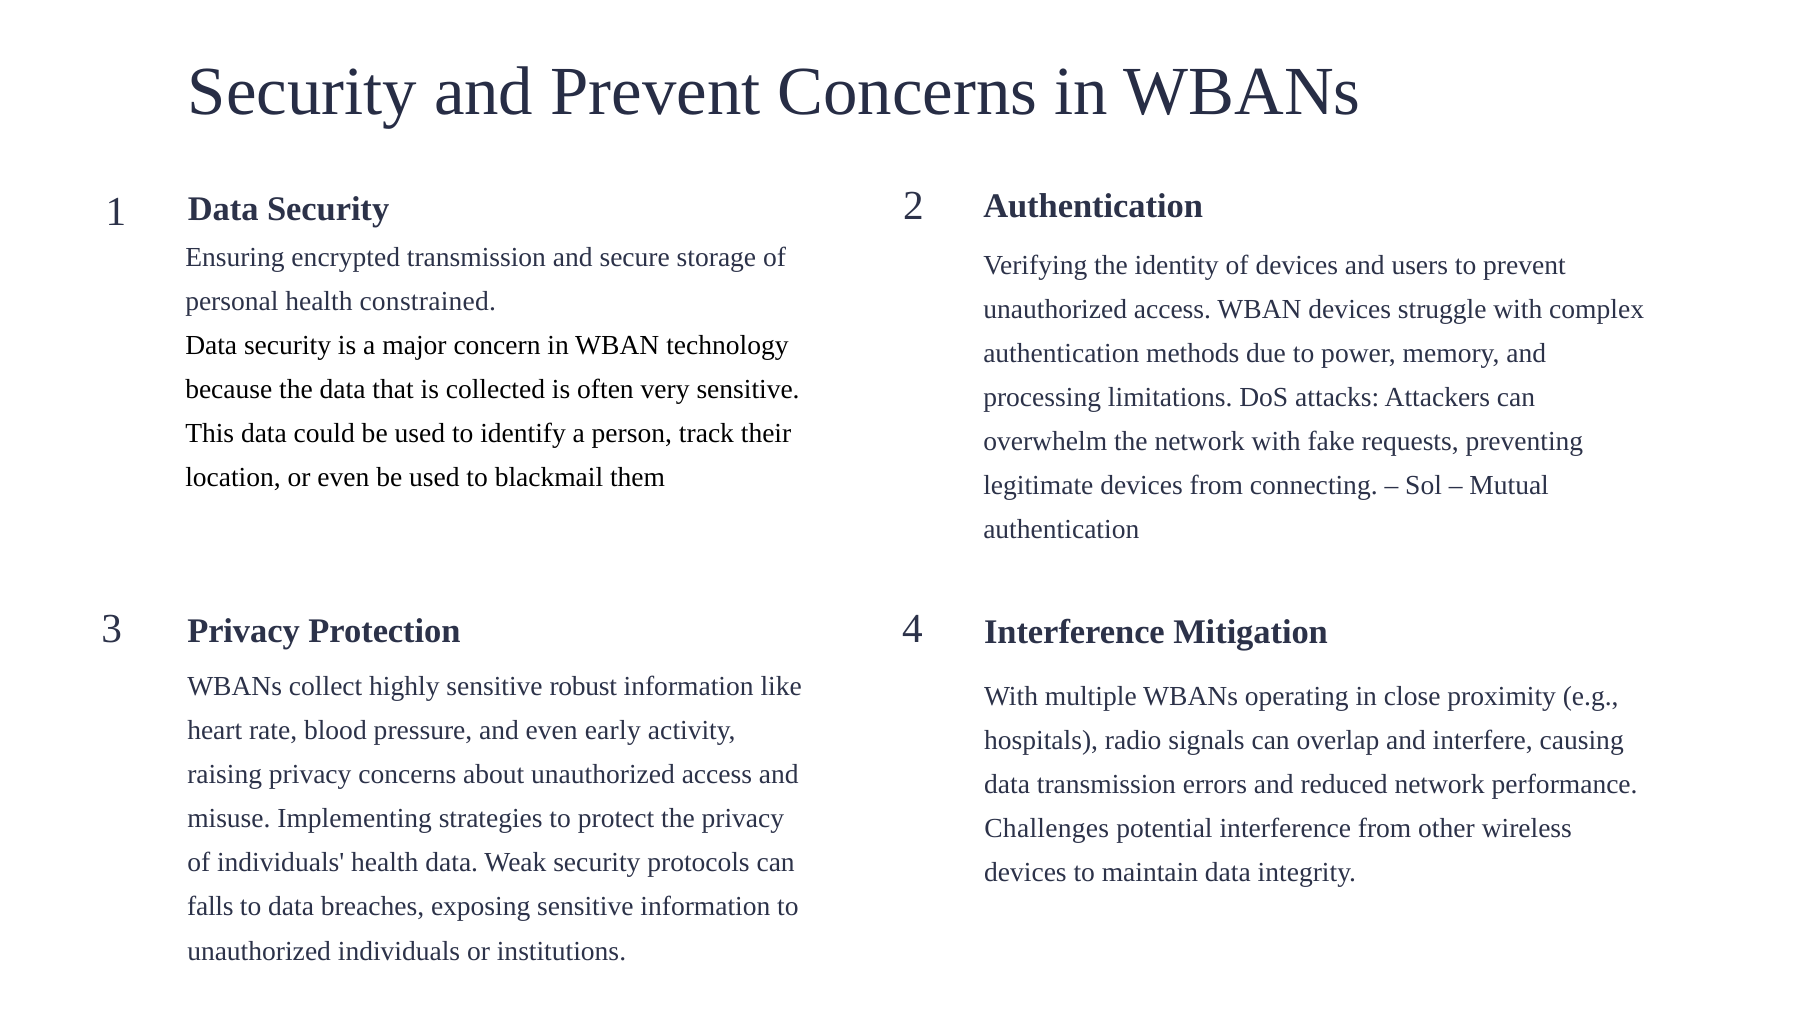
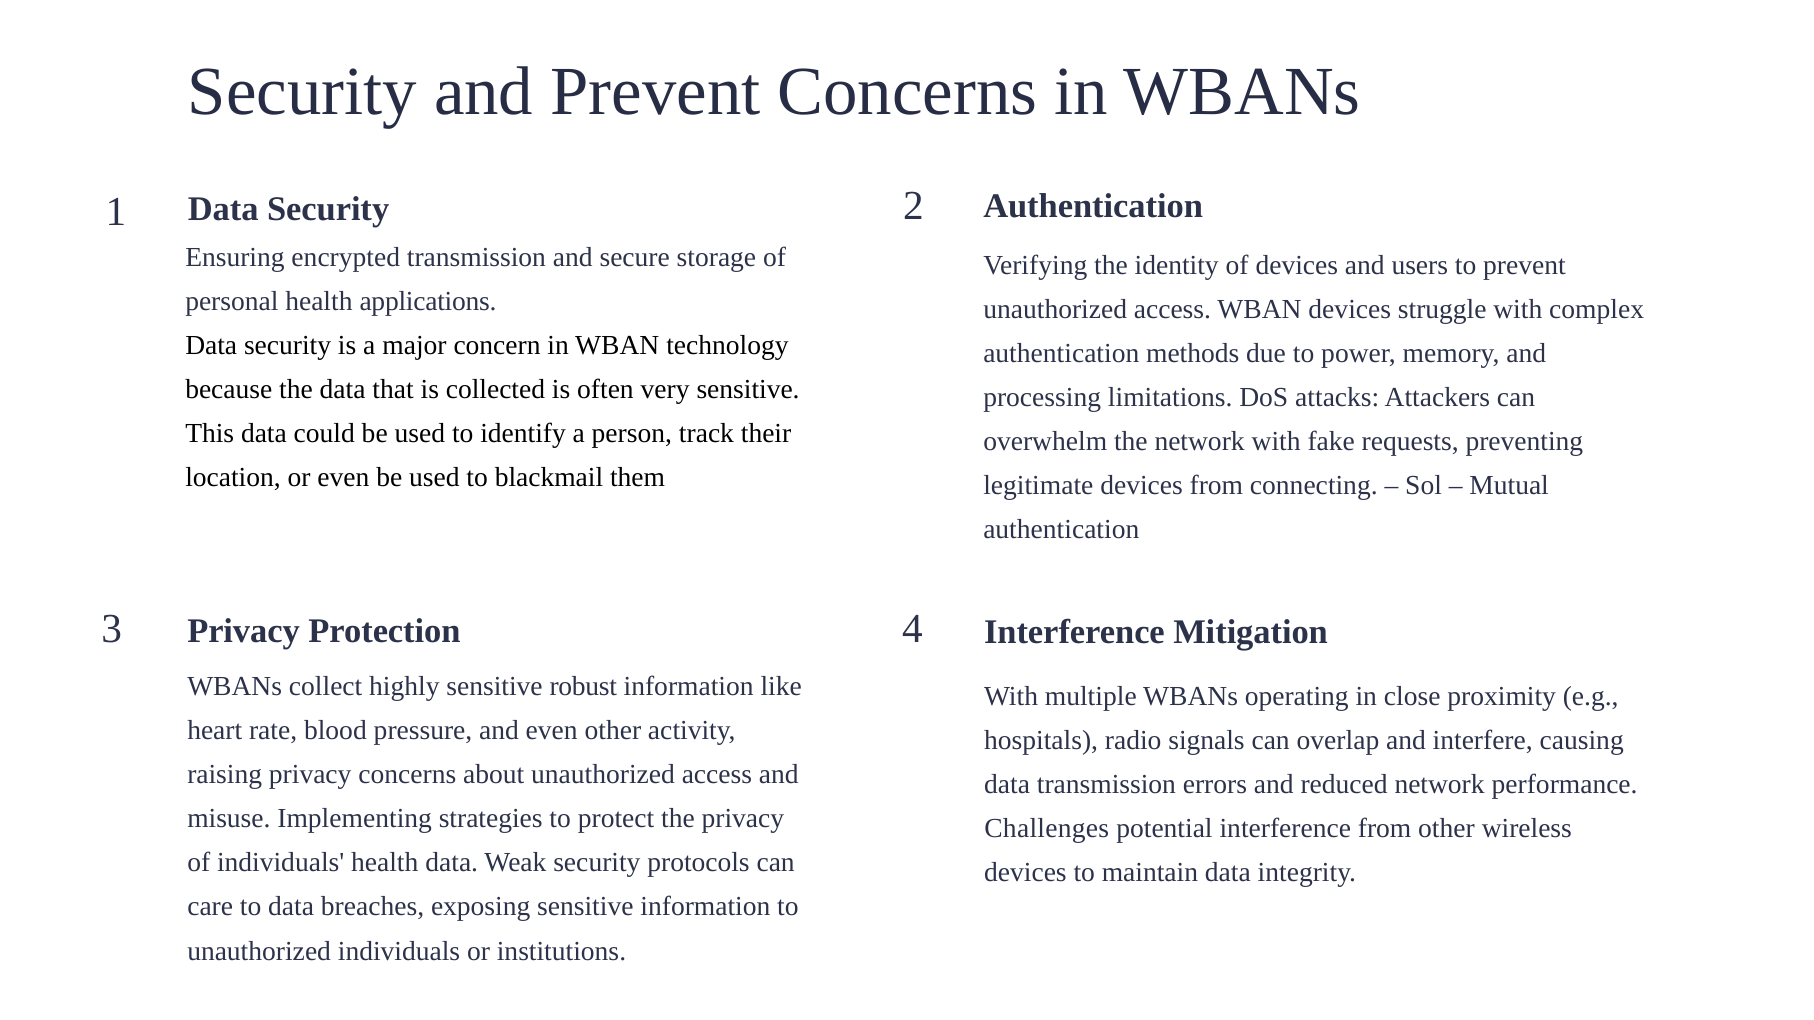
constrained: constrained -> applications
even early: early -> other
falls: falls -> care
